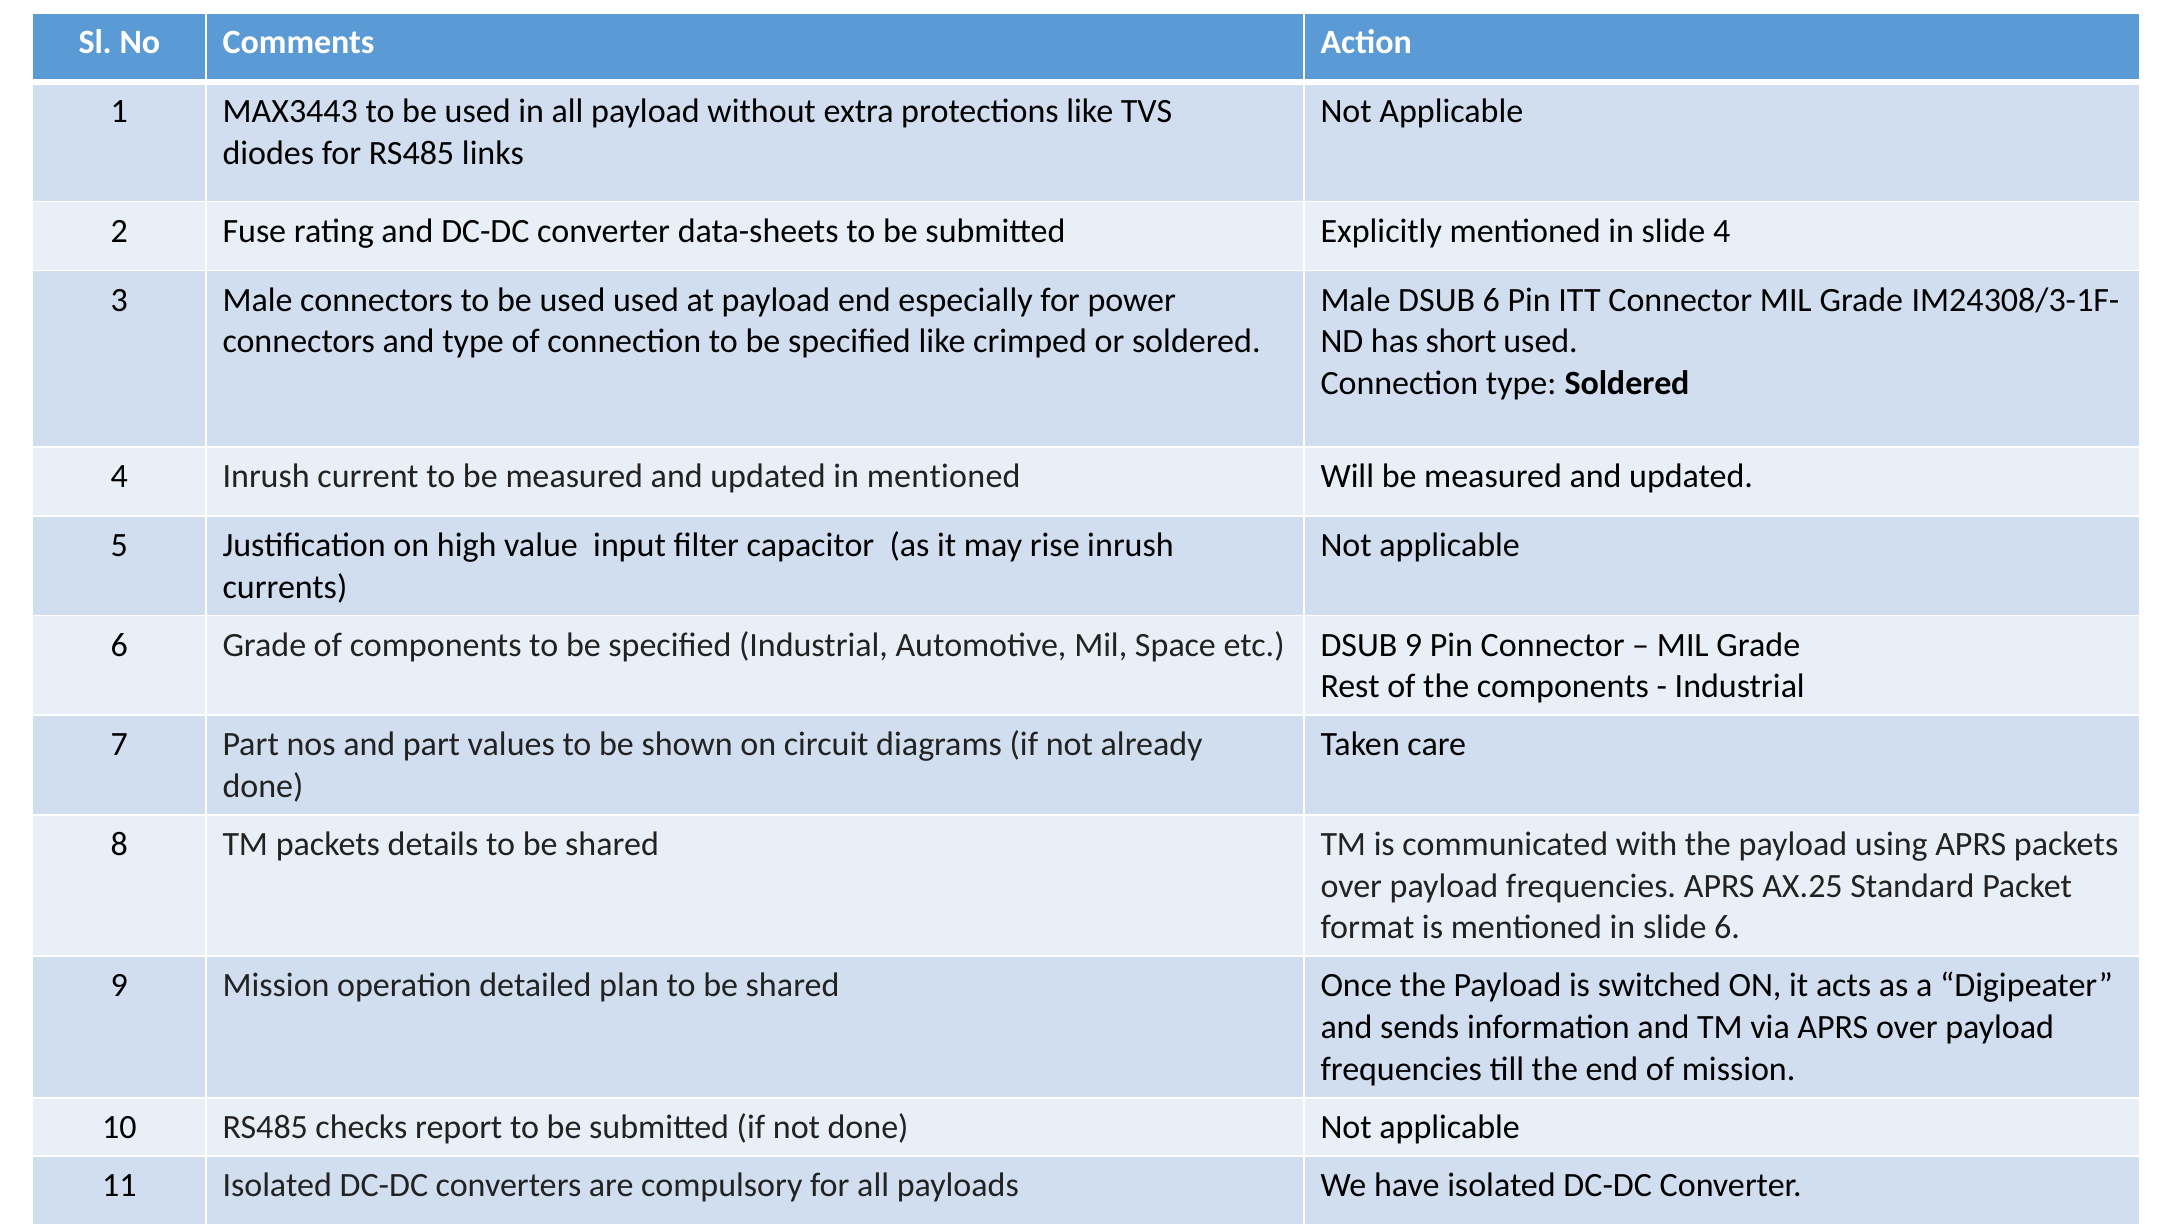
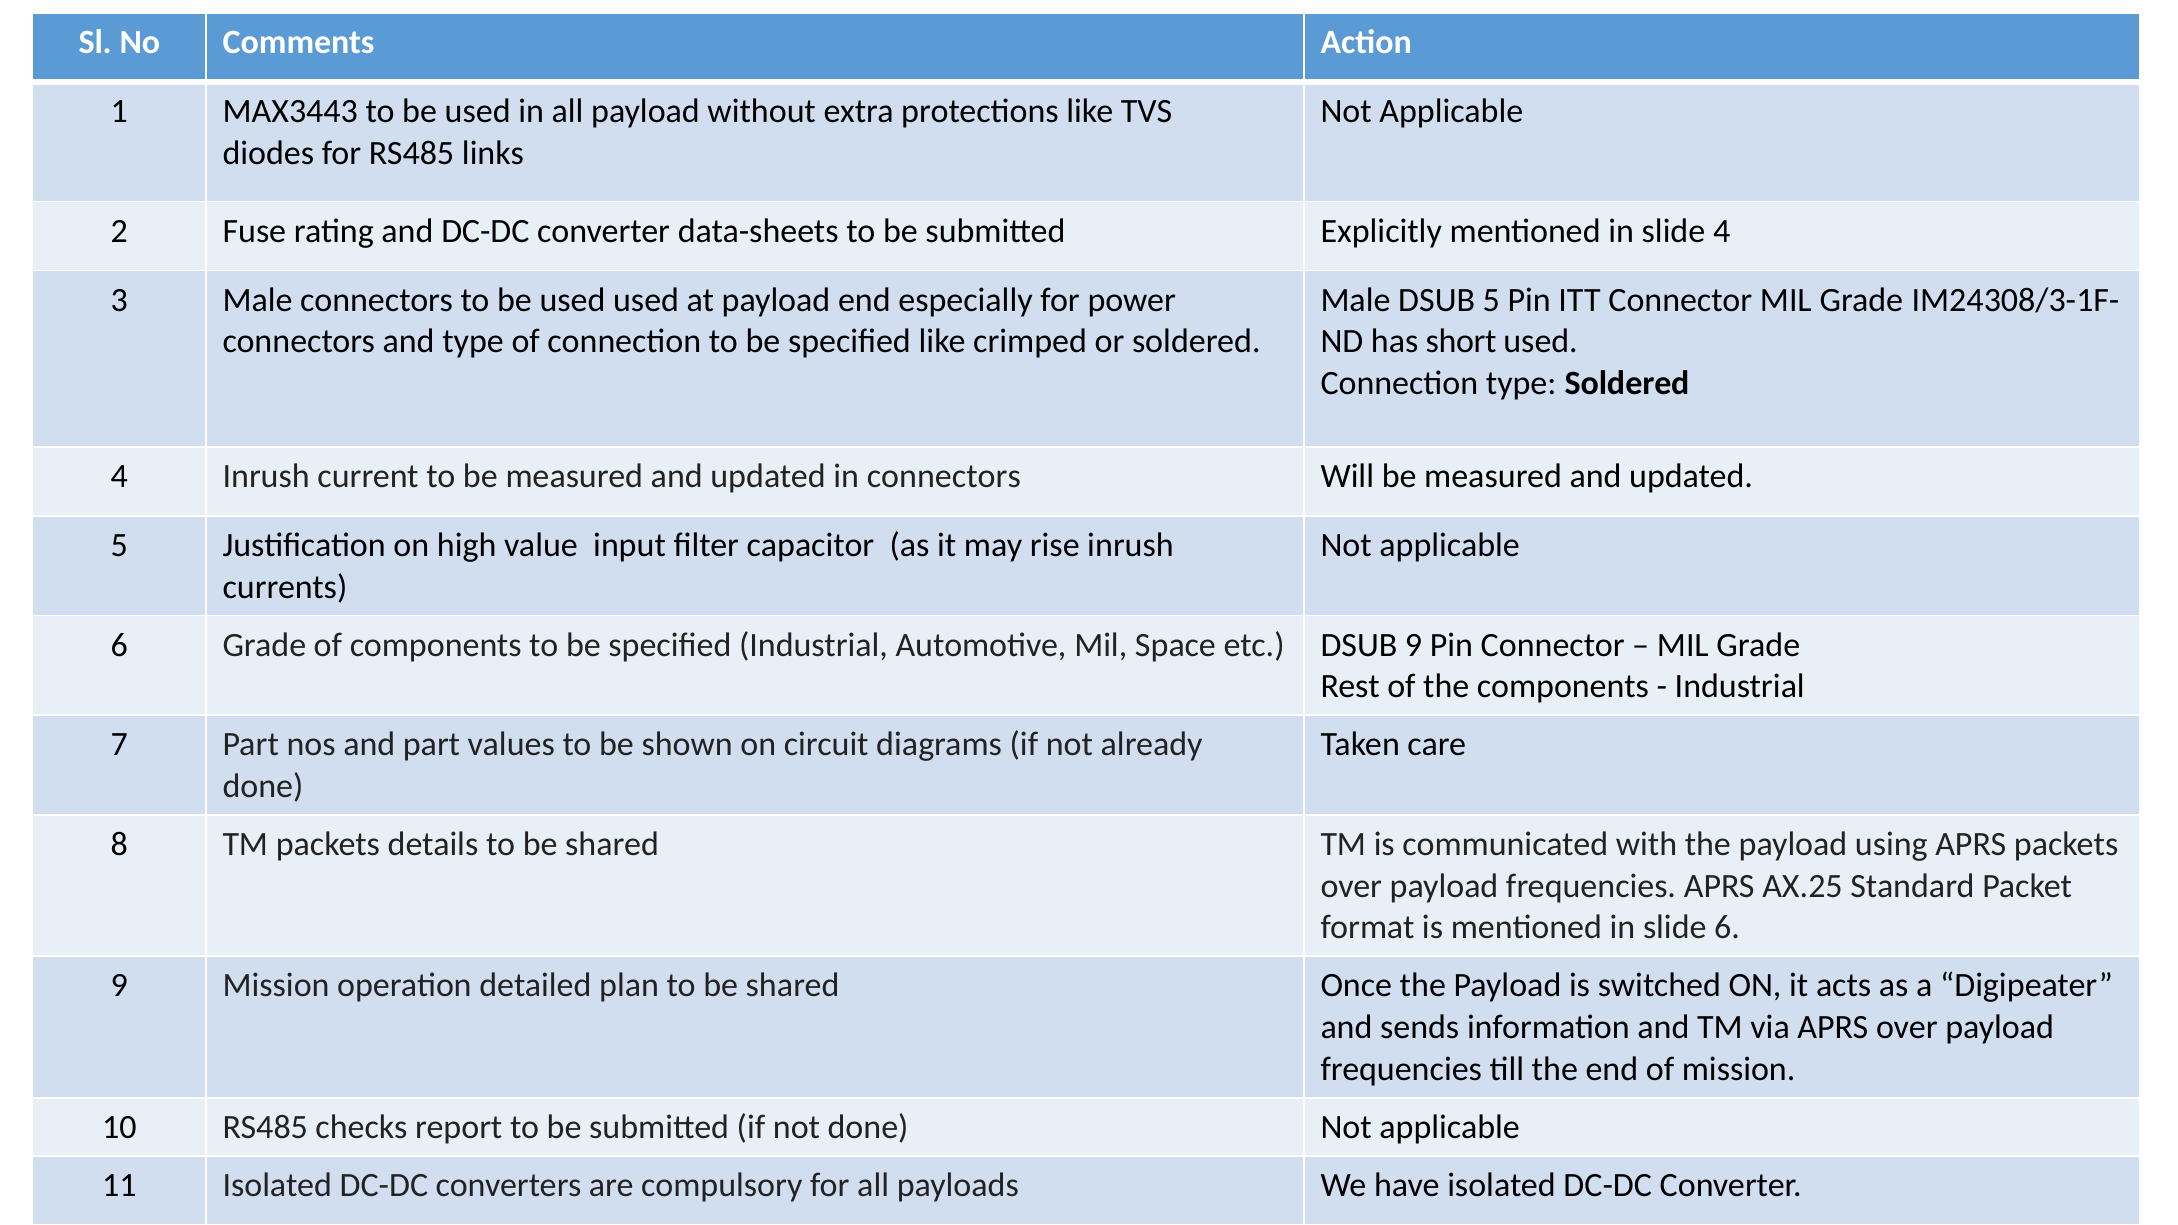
DSUB 6: 6 -> 5
in mentioned: mentioned -> connectors
